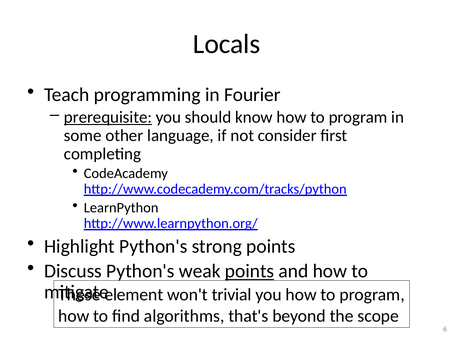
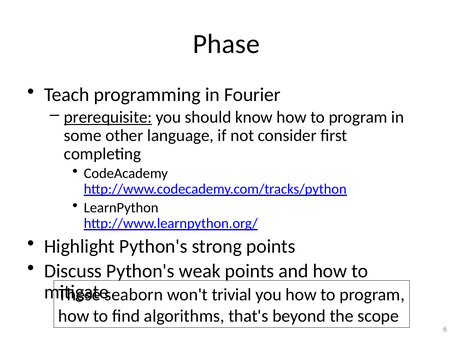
Locals: Locals -> Phase
points at (250, 271) underline: present -> none
element: element -> seaborn
